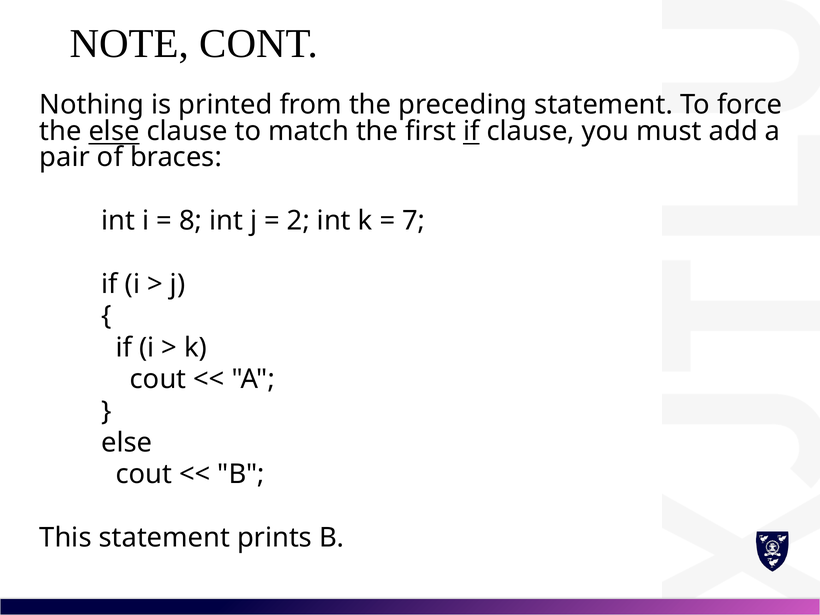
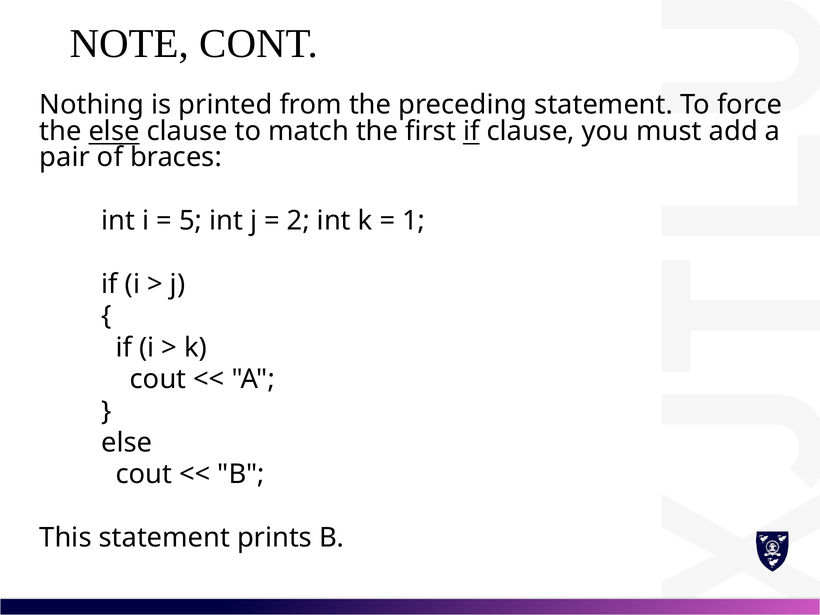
8: 8 -> 5
7: 7 -> 1
